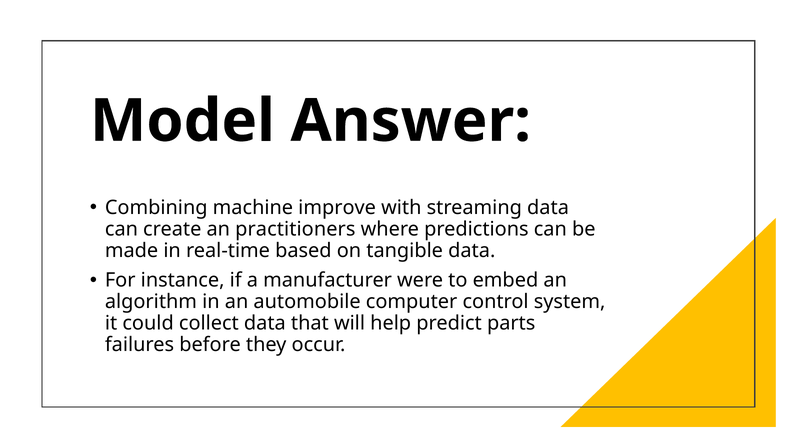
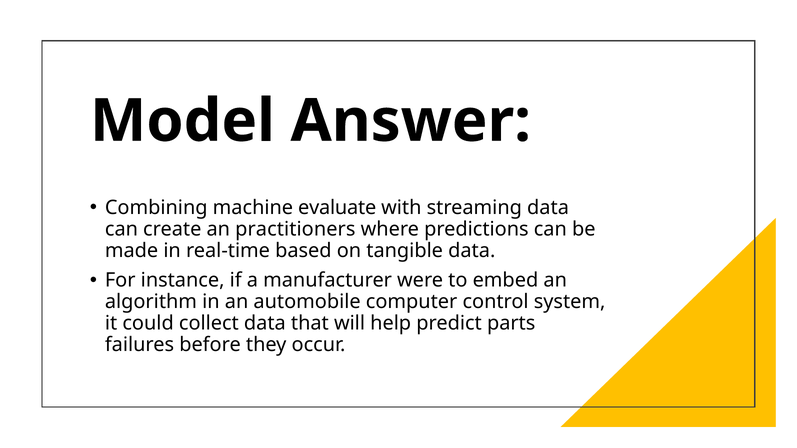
improve: improve -> evaluate
